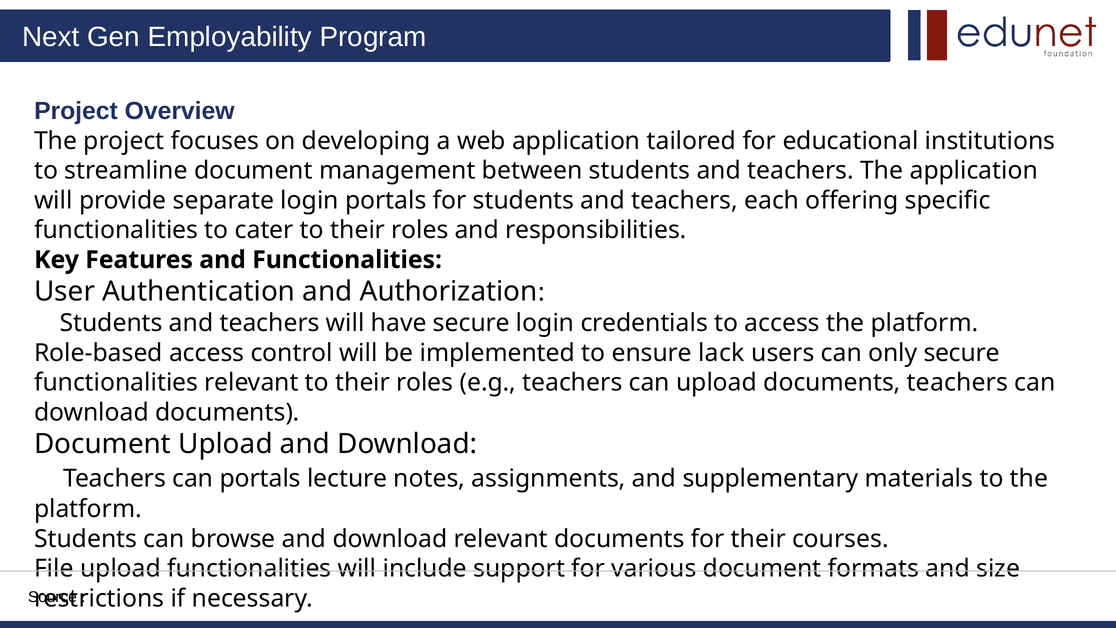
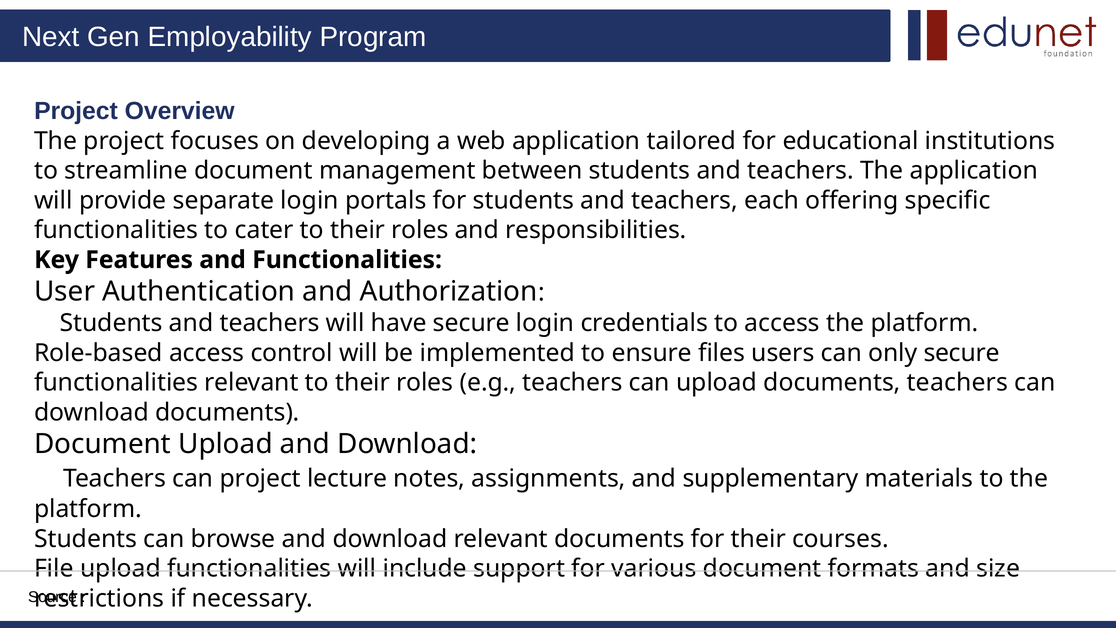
lack: lack -> files
can portals: portals -> project
